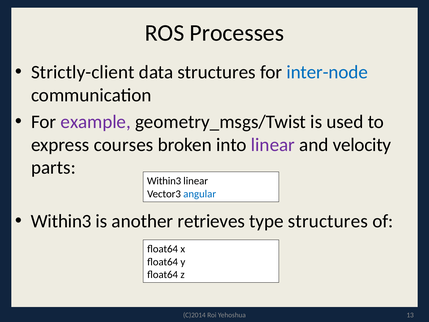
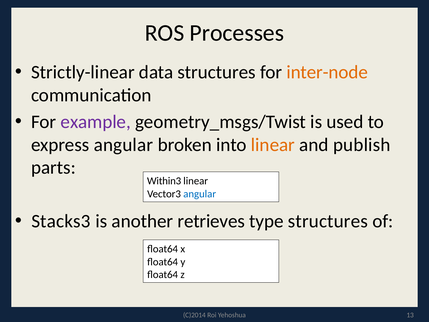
Strictly-client: Strictly-client -> Strictly-linear
inter-node colour: blue -> orange
express courses: courses -> angular
linear at (273, 145) colour: purple -> orange
velocity: velocity -> publish
Within3 at (61, 221): Within3 -> Stacks3
